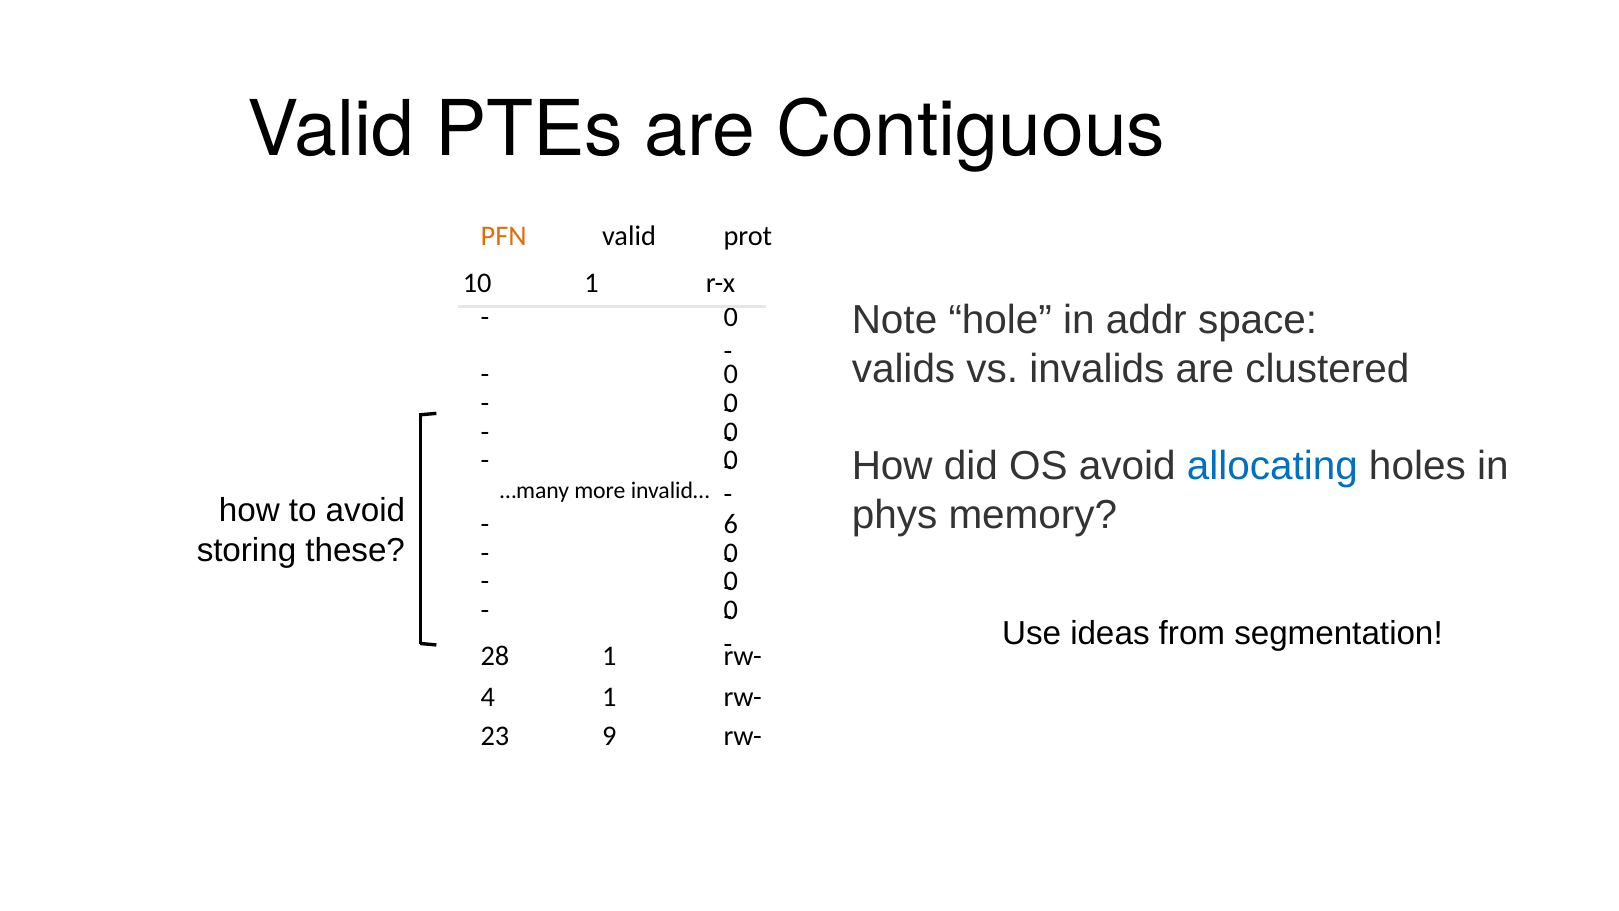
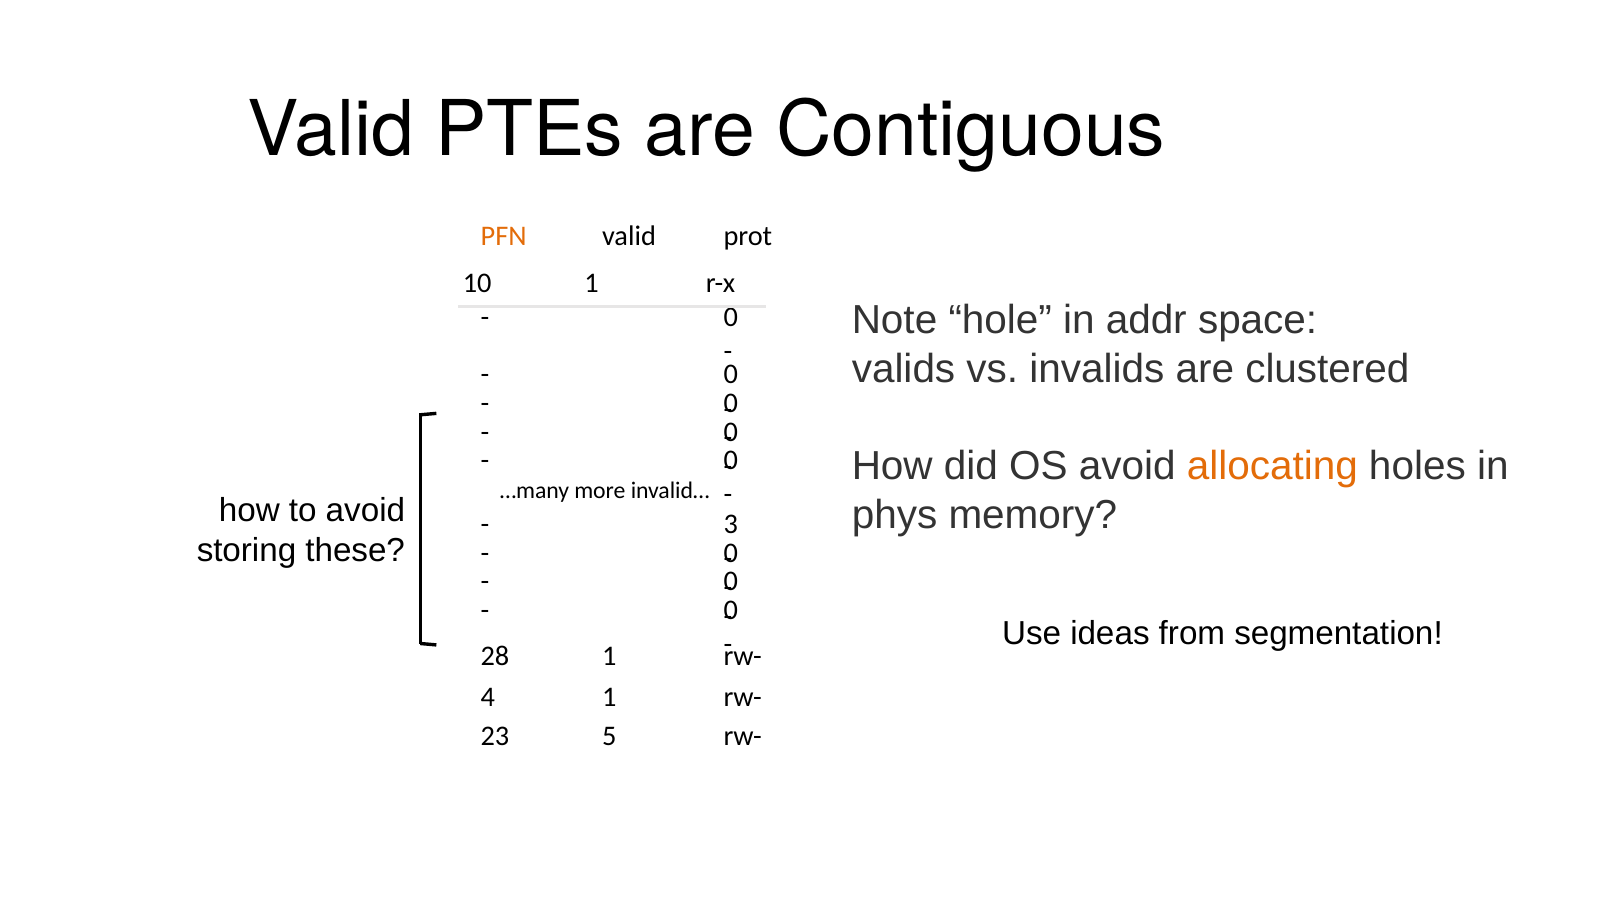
allocating colour: blue -> orange
6: 6 -> 3
9: 9 -> 5
